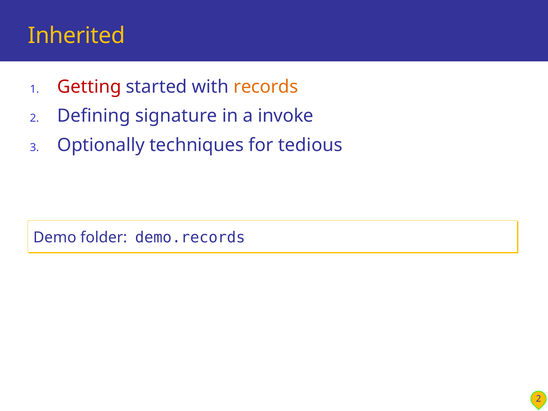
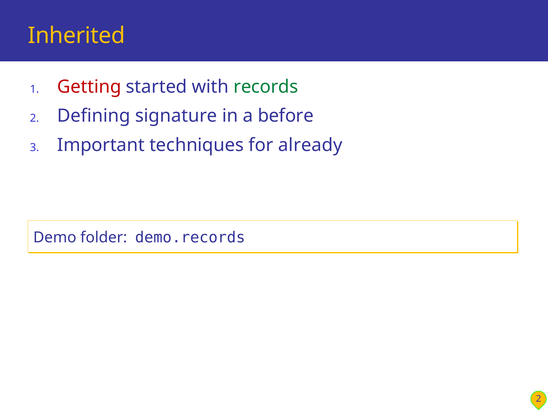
records colour: orange -> green
invoke: invoke -> before
Optionally: Optionally -> Important
tedious: tedious -> already
